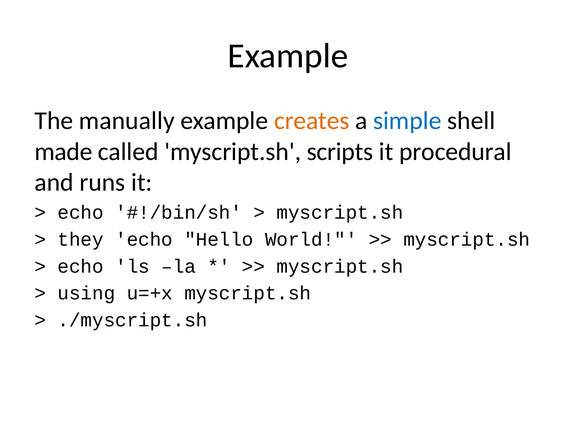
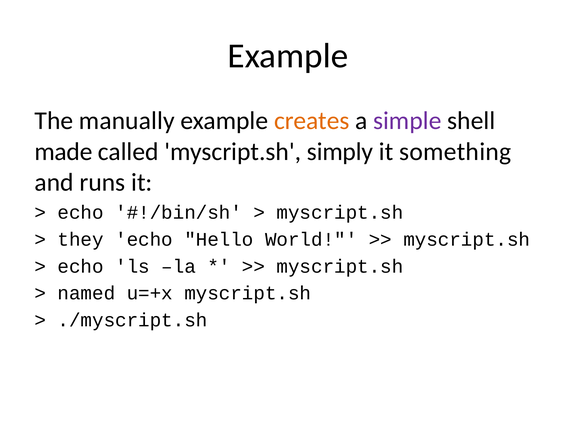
simple colour: blue -> purple
scripts: scripts -> simply
procedural: procedural -> something
using: using -> named
